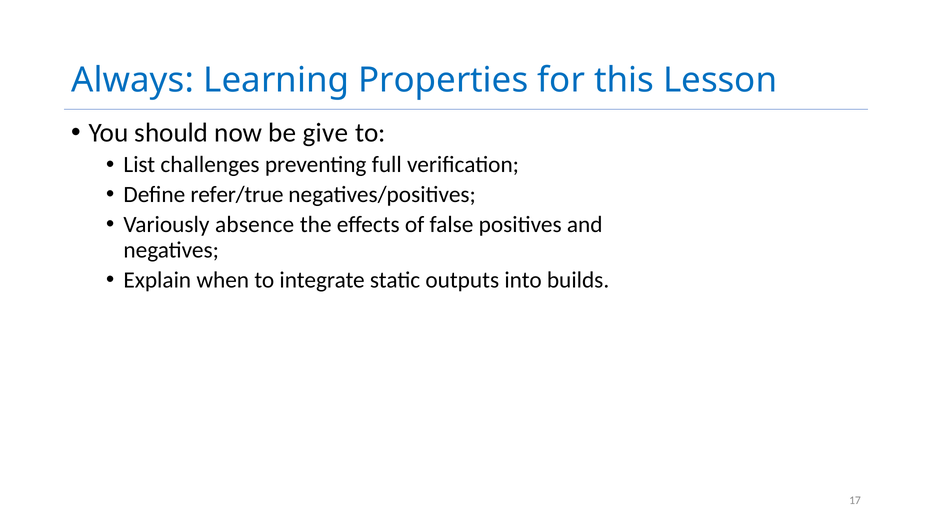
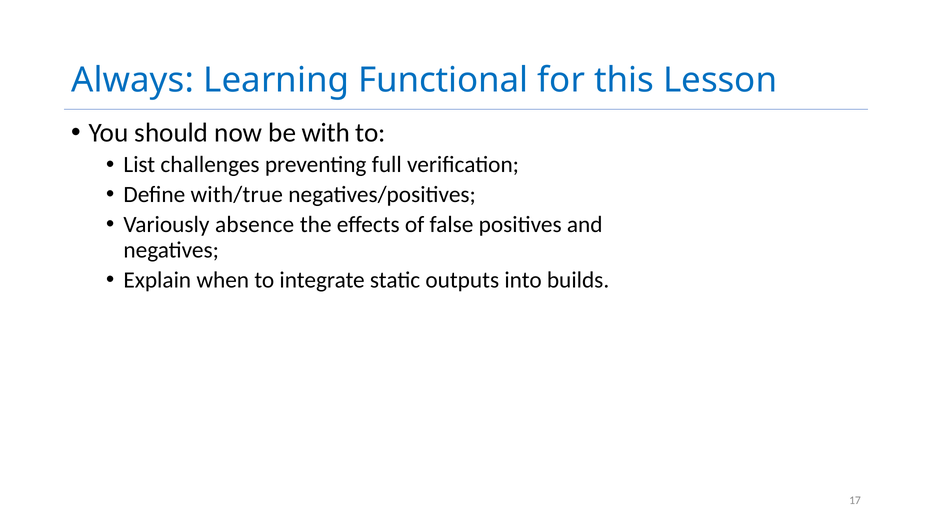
Properties: Properties -> Functional
give: give -> with
refer/true: refer/true -> with/true
